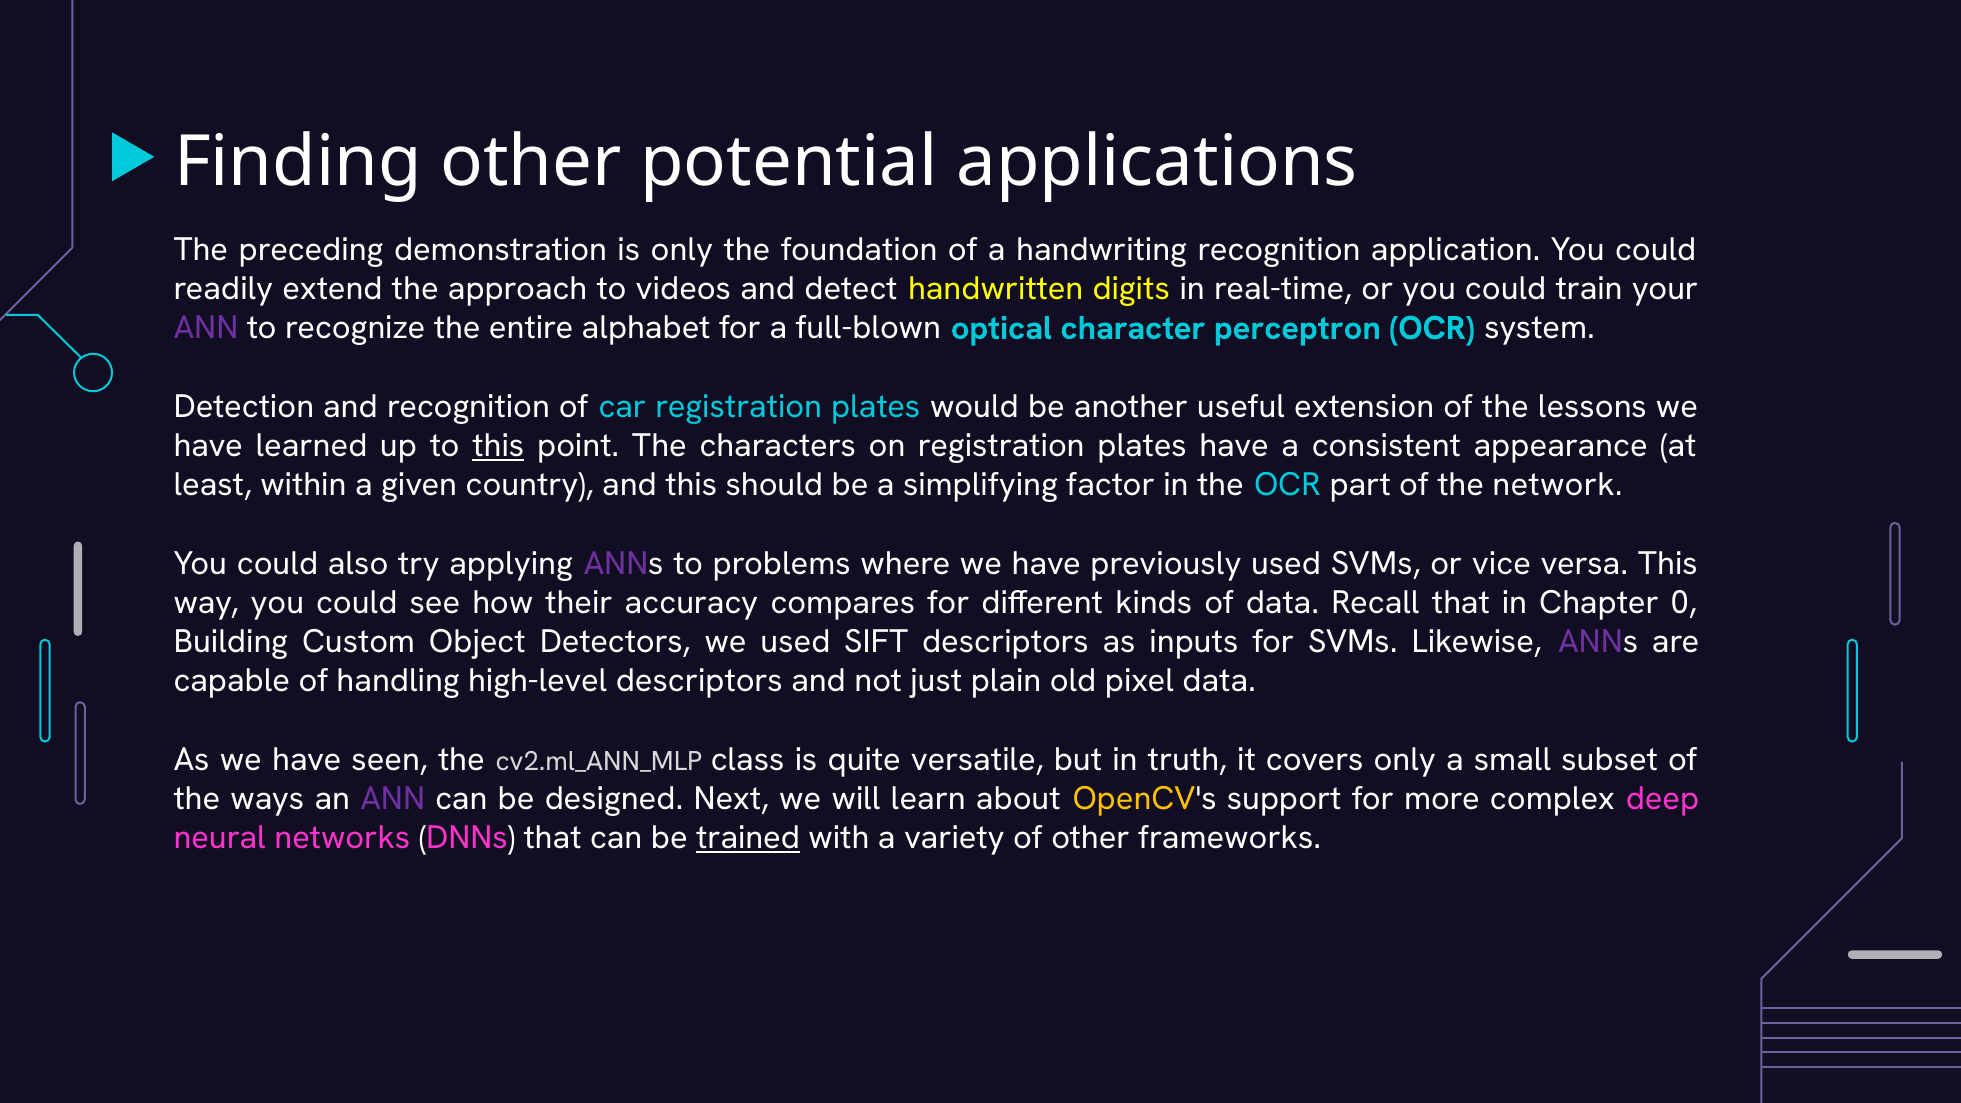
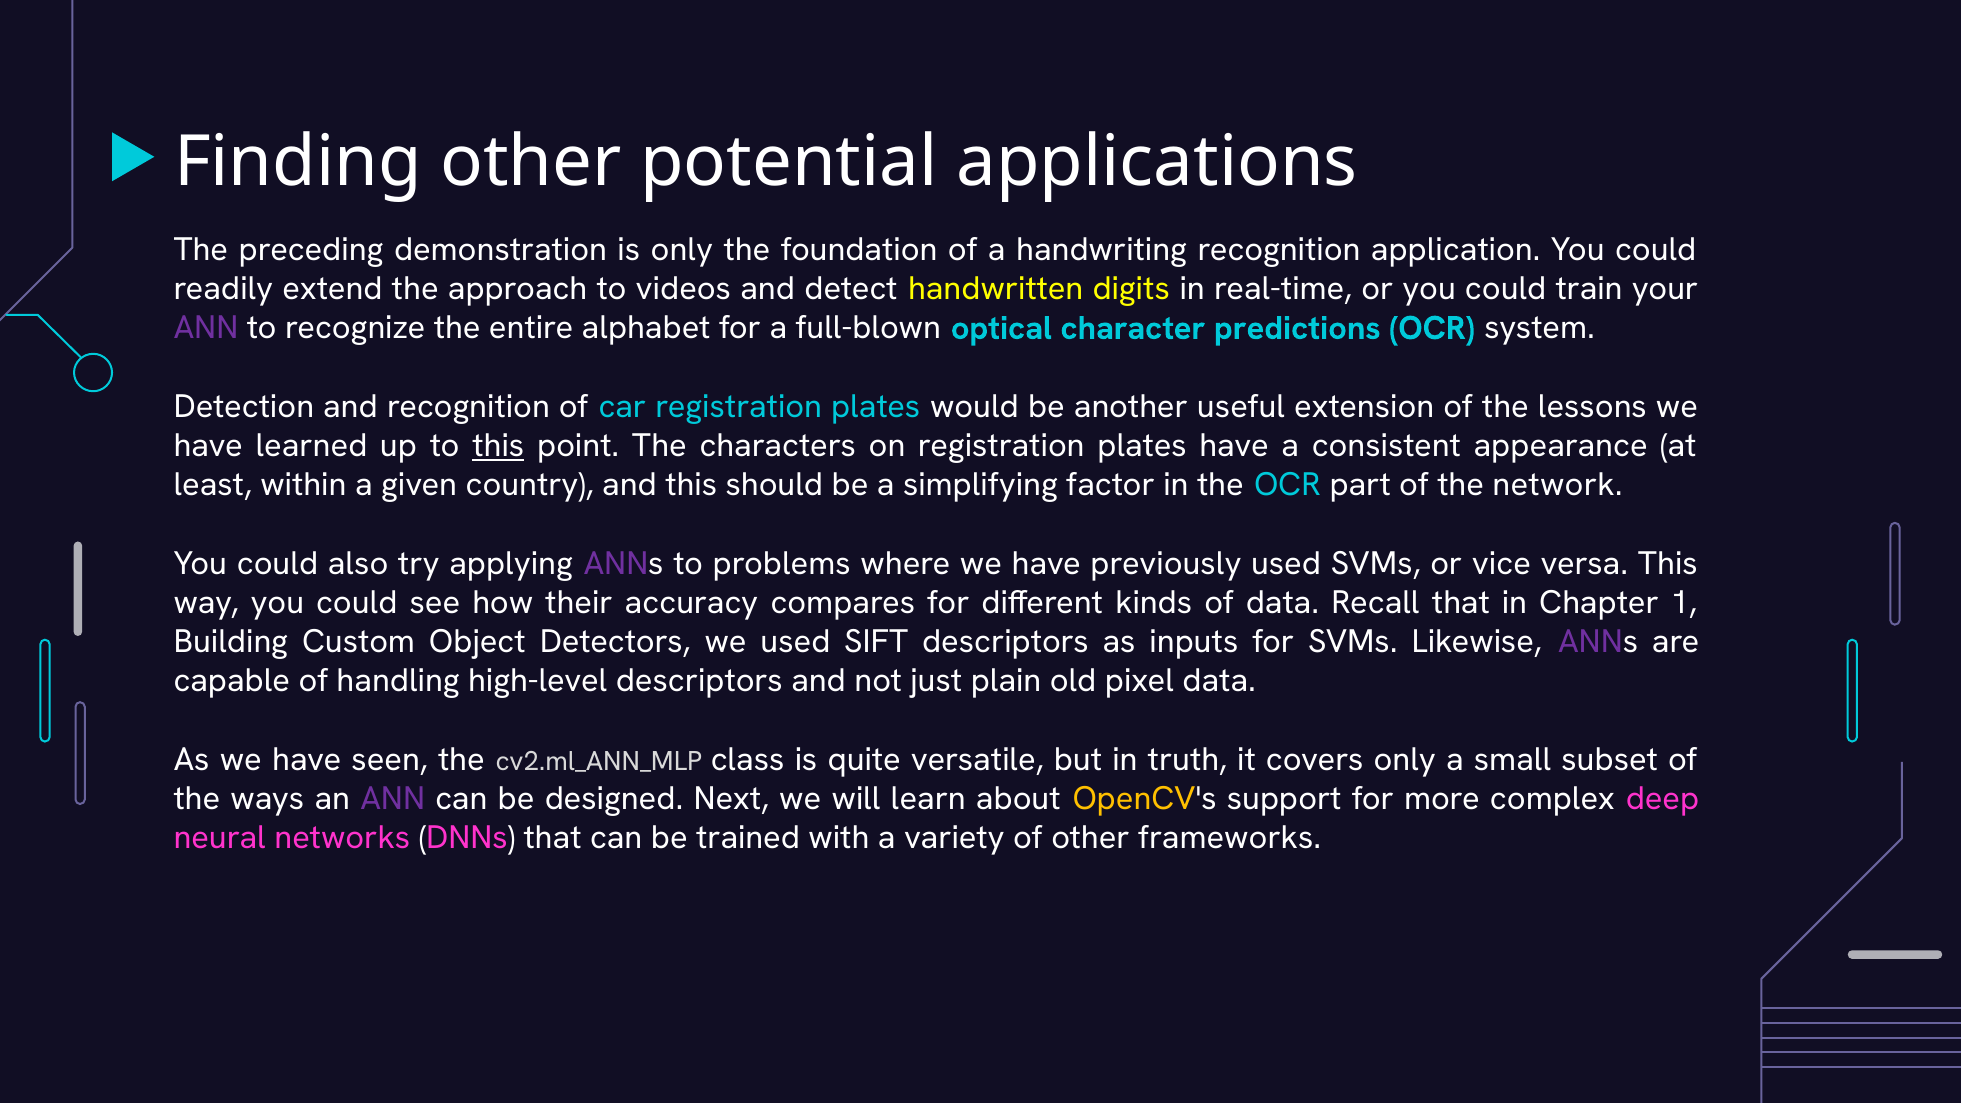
perceptron: perceptron -> predictions
0: 0 -> 1
trained underline: present -> none
